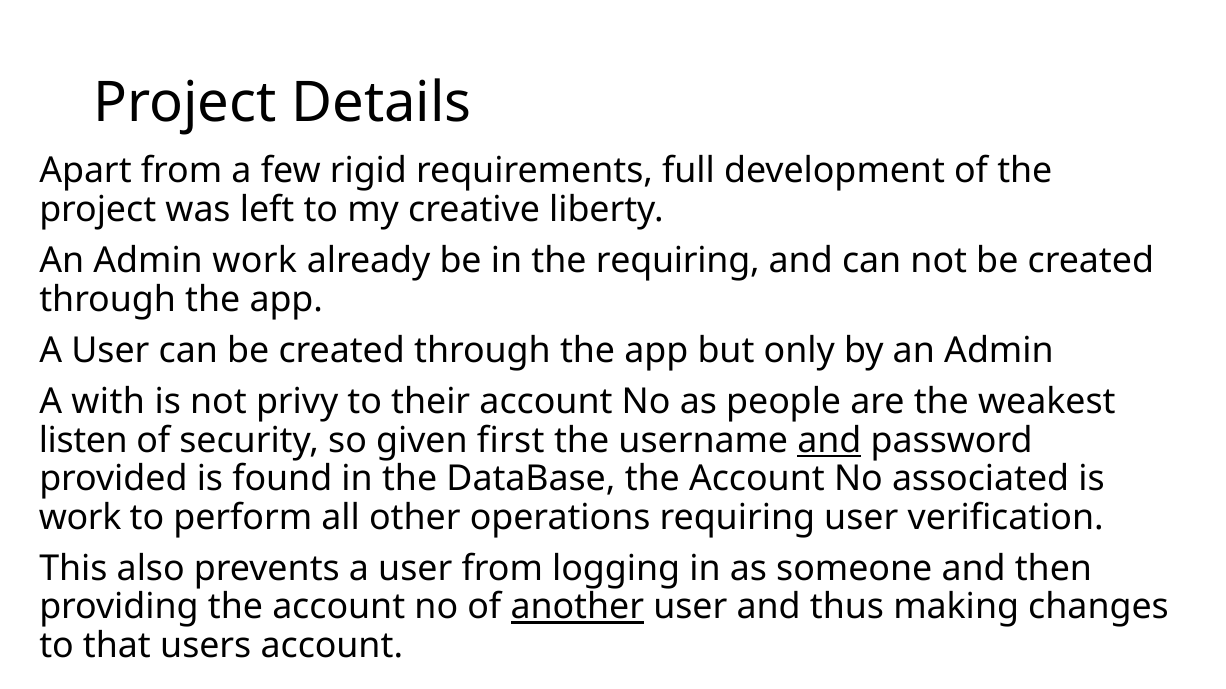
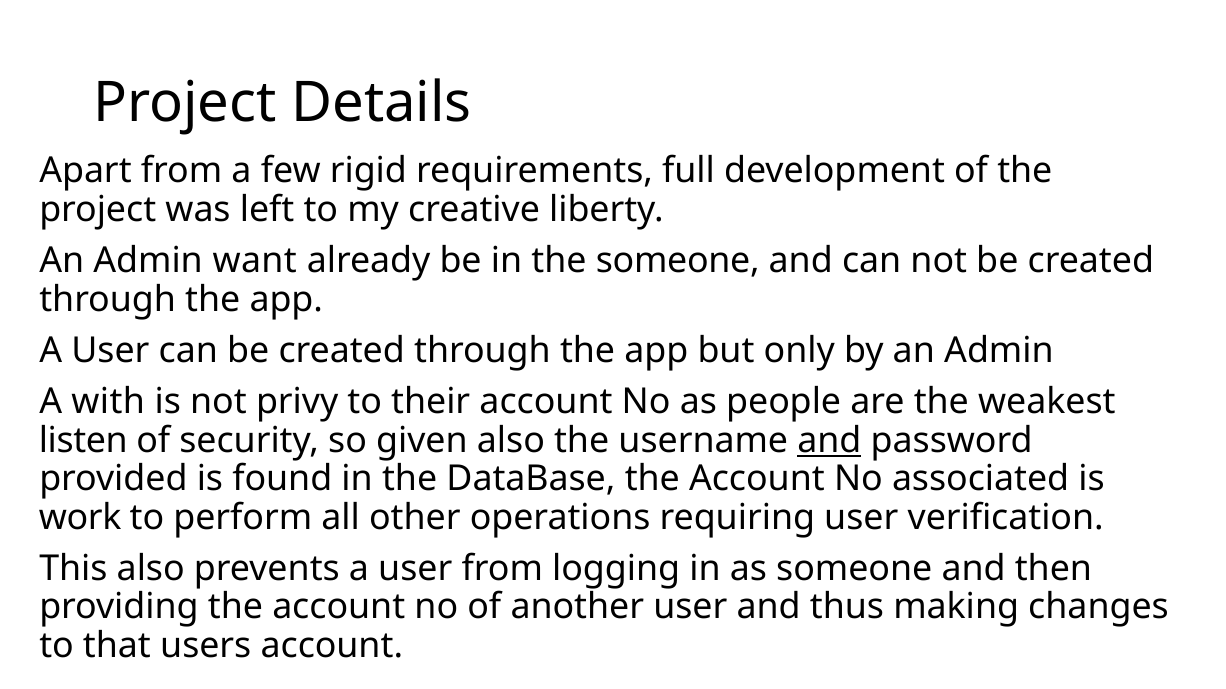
Admin work: work -> want
the requiring: requiring -> someone
given first: first -> also
another underline: present -> none
